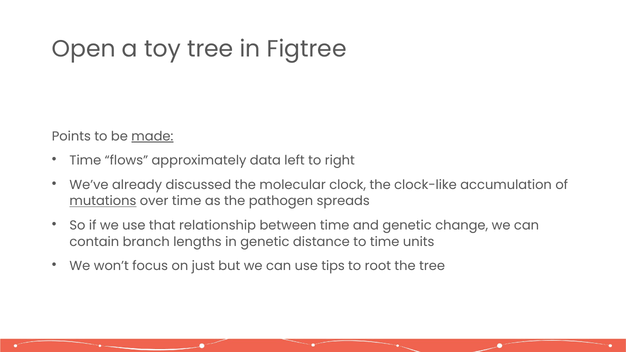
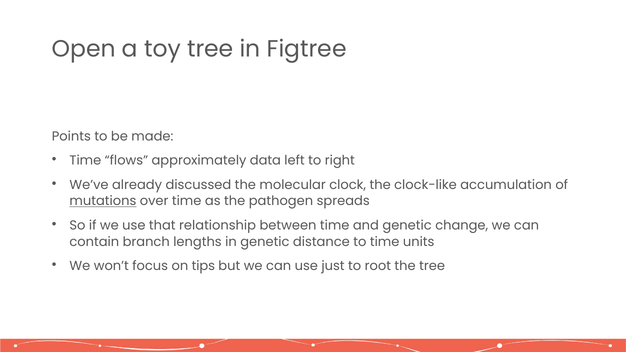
made underline: present -> none
just: just -> tips
tips: tips -> just
